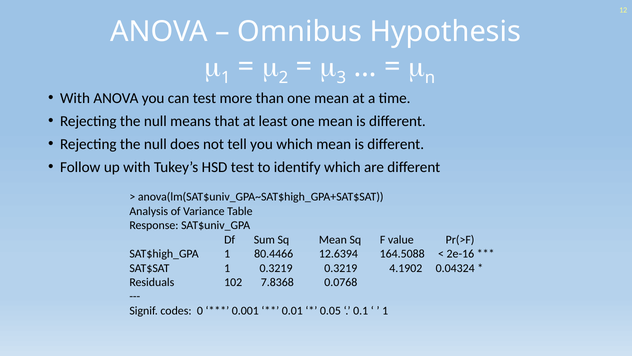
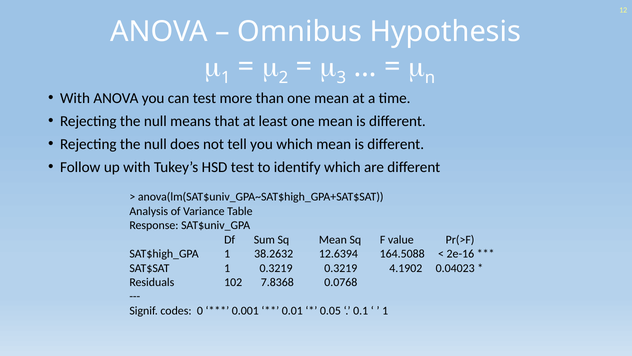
80.4466: 80.4466 -> 38.2632
0.04324: 0.04324 -> 0.04023
